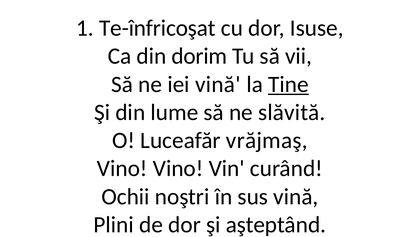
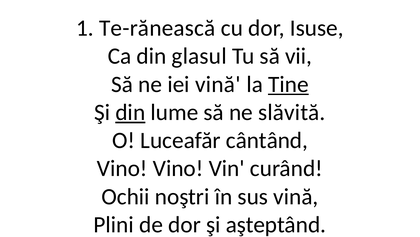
Te-înfricoşat: Te-înfricoşat -> Te-rănească
dorim: dorim -> glasul
din at (130, 112) underline: none -> present
vrăjmaş: vrăjmaş -> cântând
